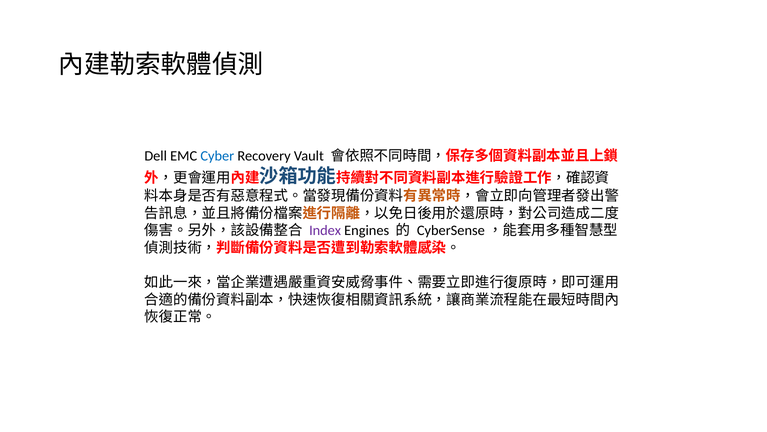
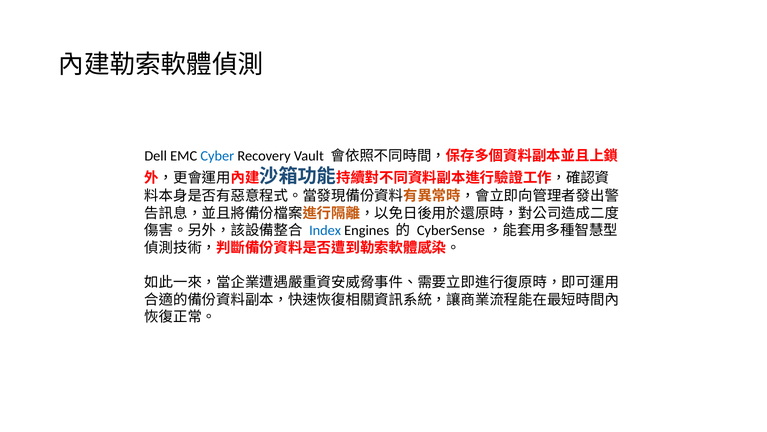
Index colour: purple -> blue
